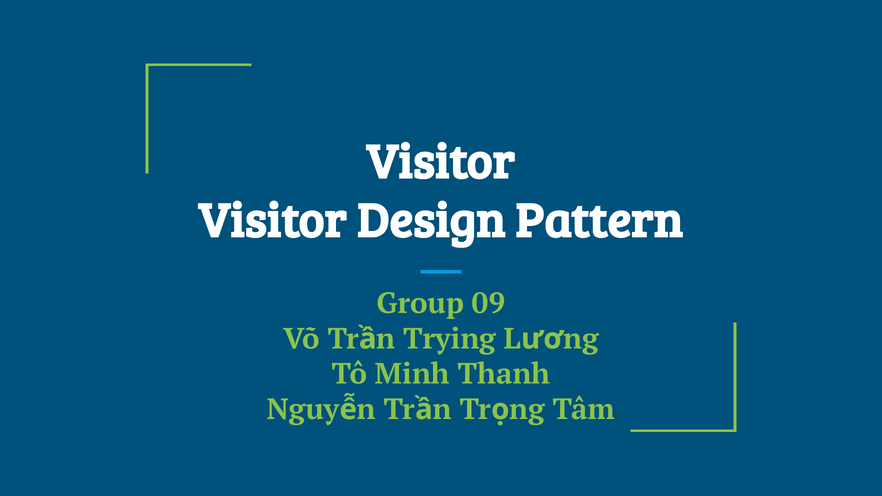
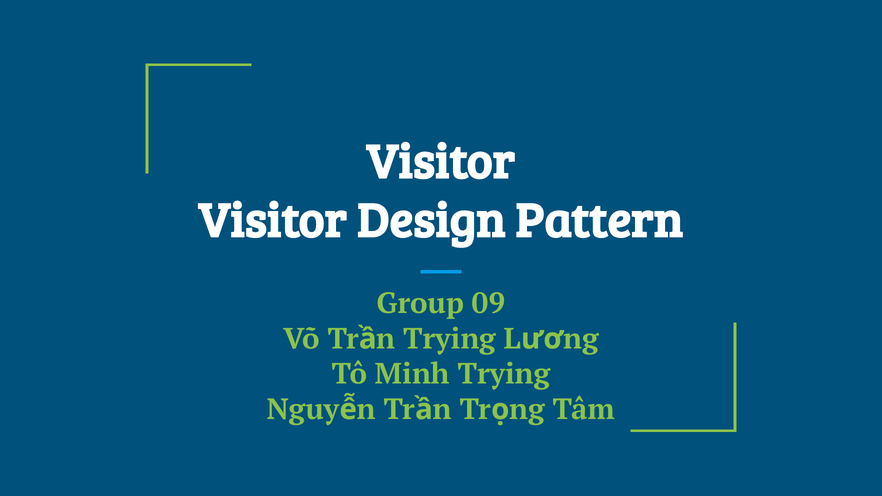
Minh Thanh: Thanh -> Trying
